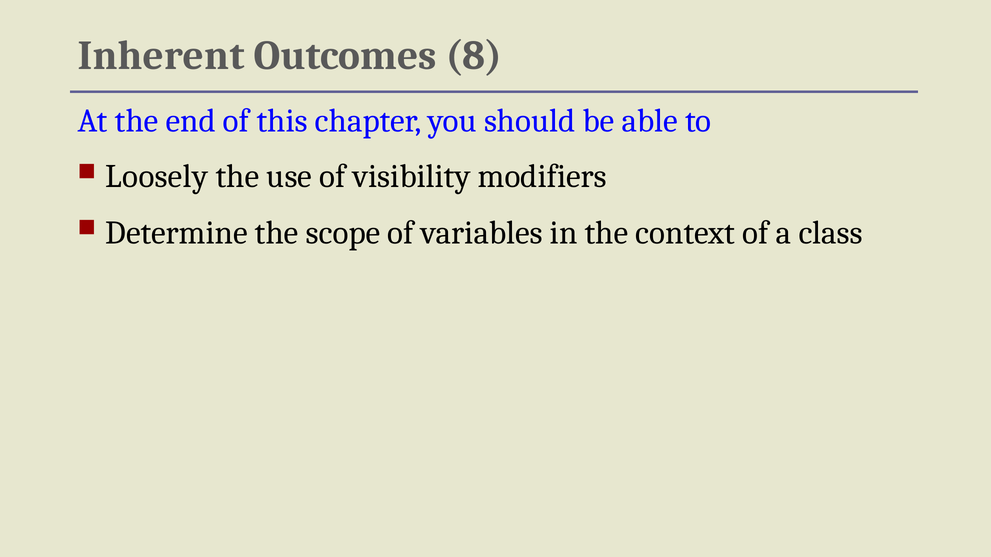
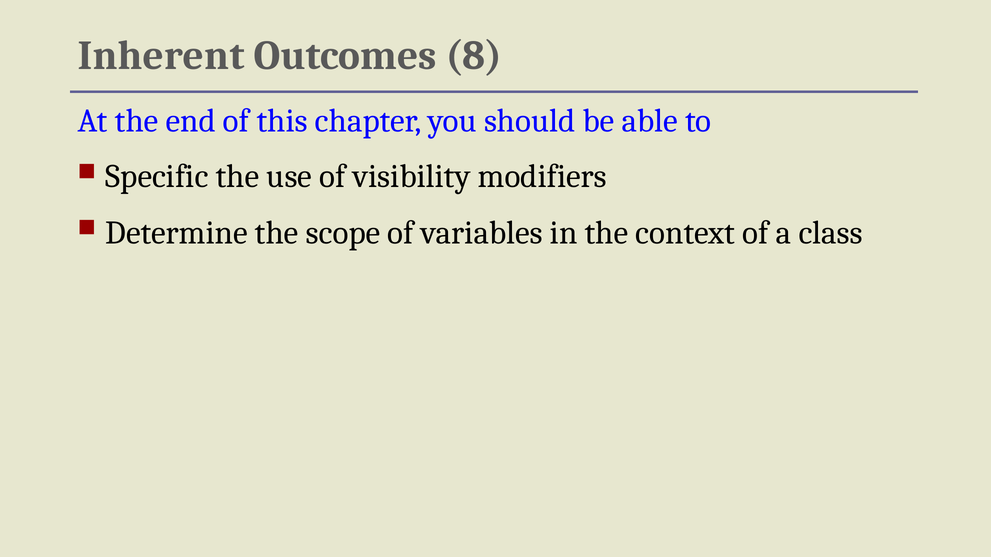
Loosely: Loosely -> Specific
